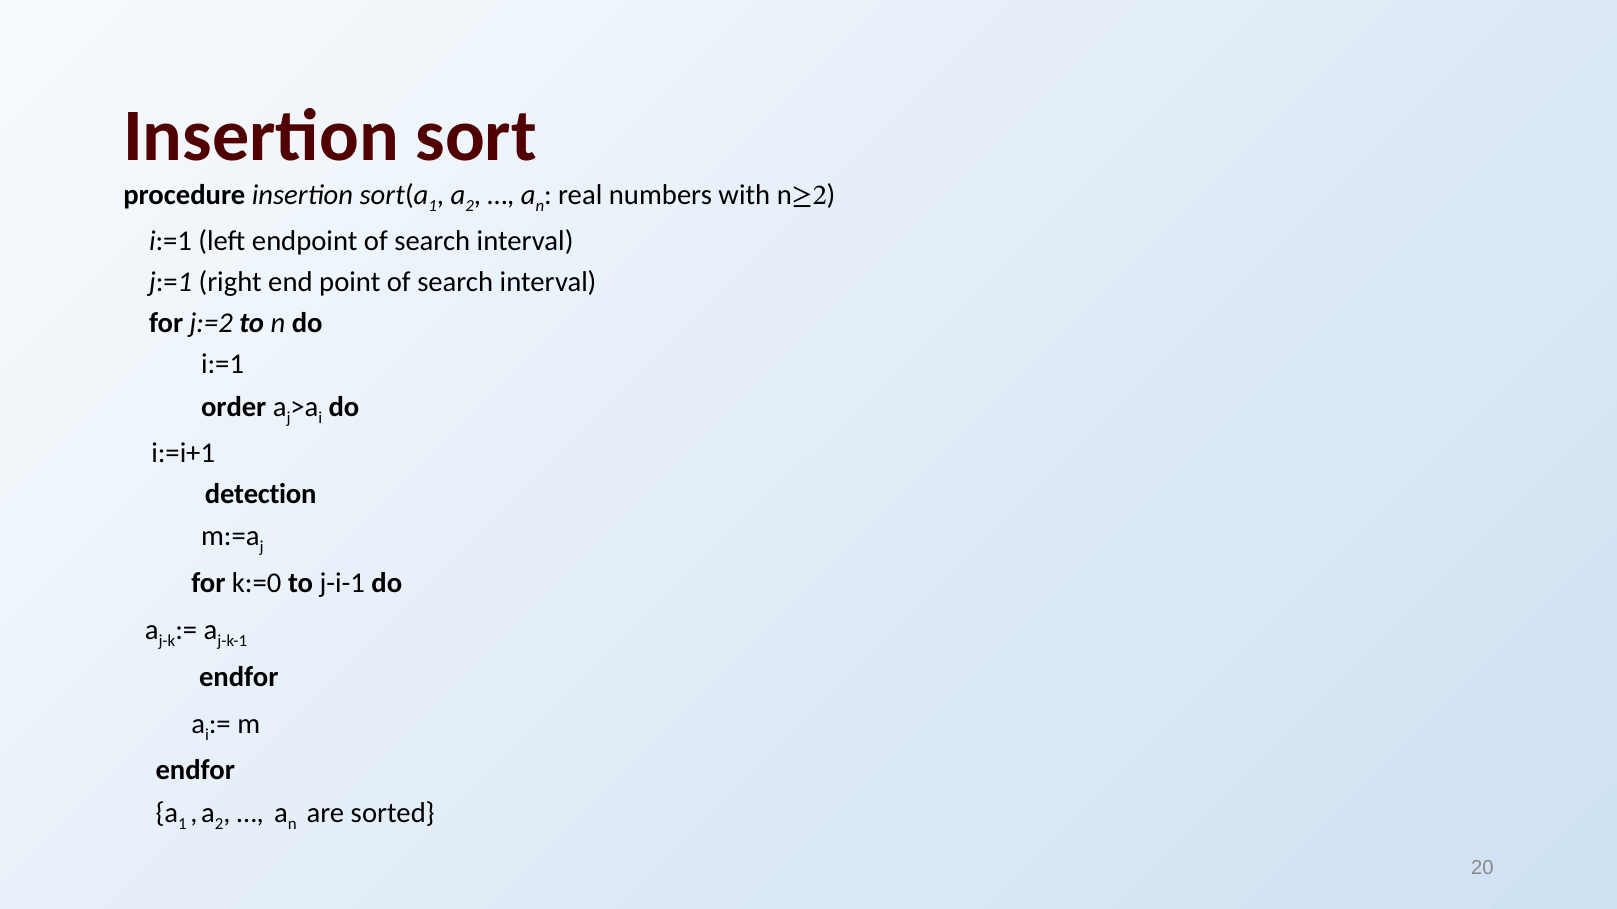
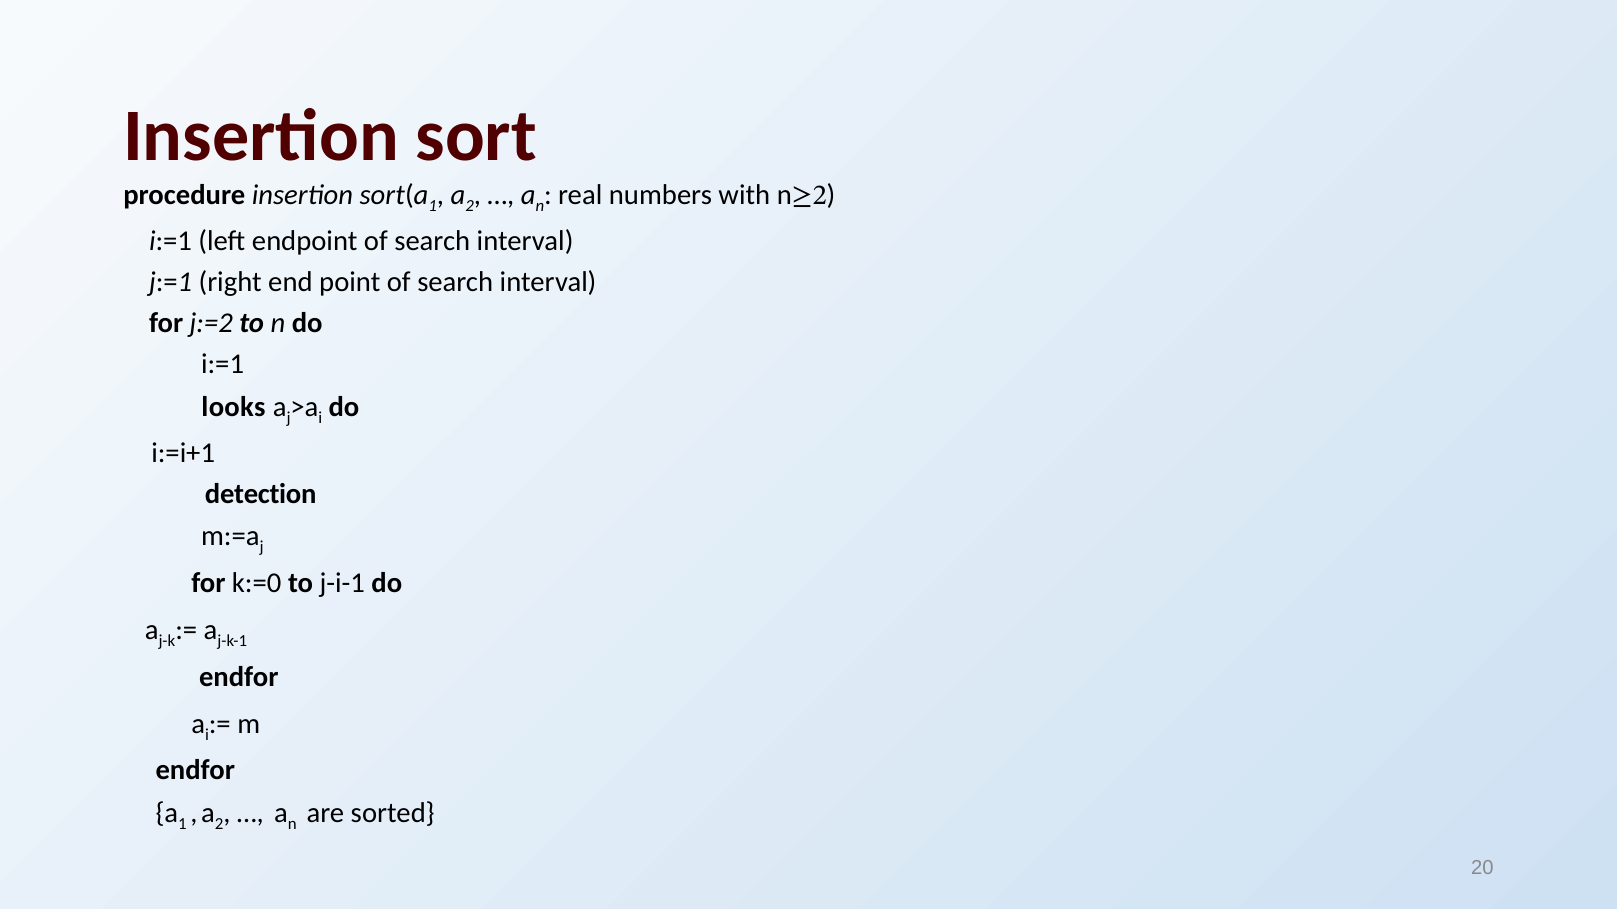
order: order -> looks
